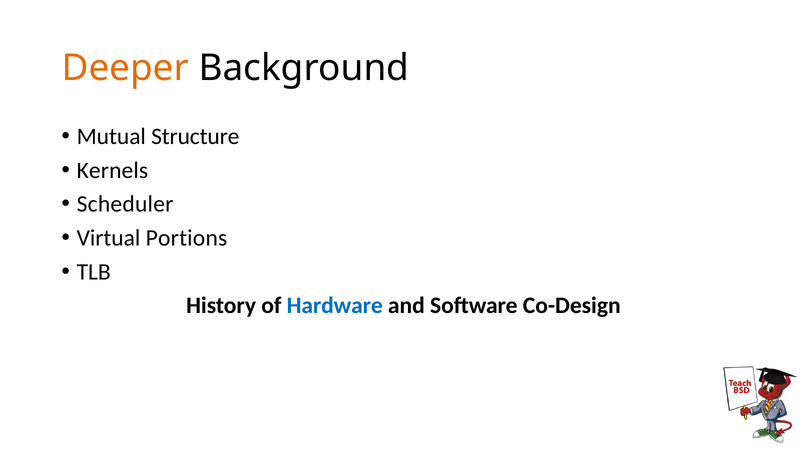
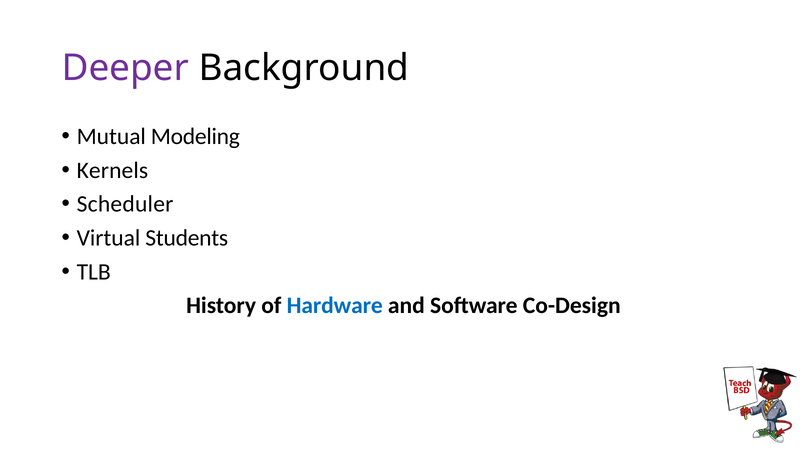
Deeper colour: orange -> purple
Structure: Structure -> Modeling
Portions: Portions -> Students
